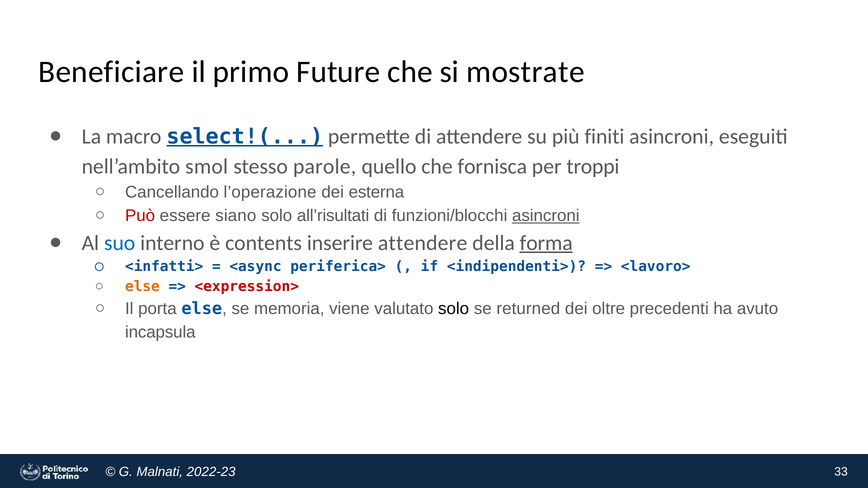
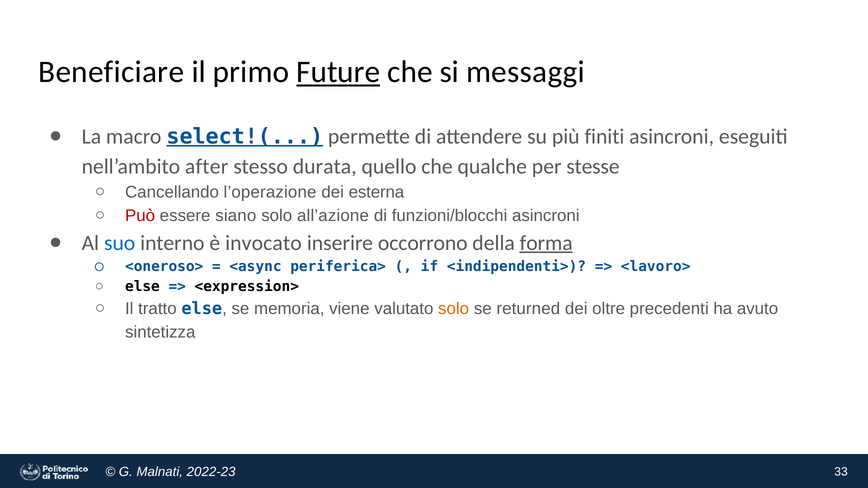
Future underline: none -> present
mostrate: mostrate -> messaggi
smol: smol -> after
parole: parole -> durata
fornisca: fornisca -> qualche
troppi: troppi -> stesse
all’risultati: all’risultati -> all’azione
asincroni at (546, 216) underline: present -> none
contents: contents -> invocato
inserire attendere: attendere -> occorrono
<infatti>: <infatti> -> <oneroso>
else at (142, 287) colour: orange -> black
<expression> colour: red -> black
porta: porta -> tratto
solo at (454, 309) colour: black -> orange
incapsula: incapsula -> sintetizza
